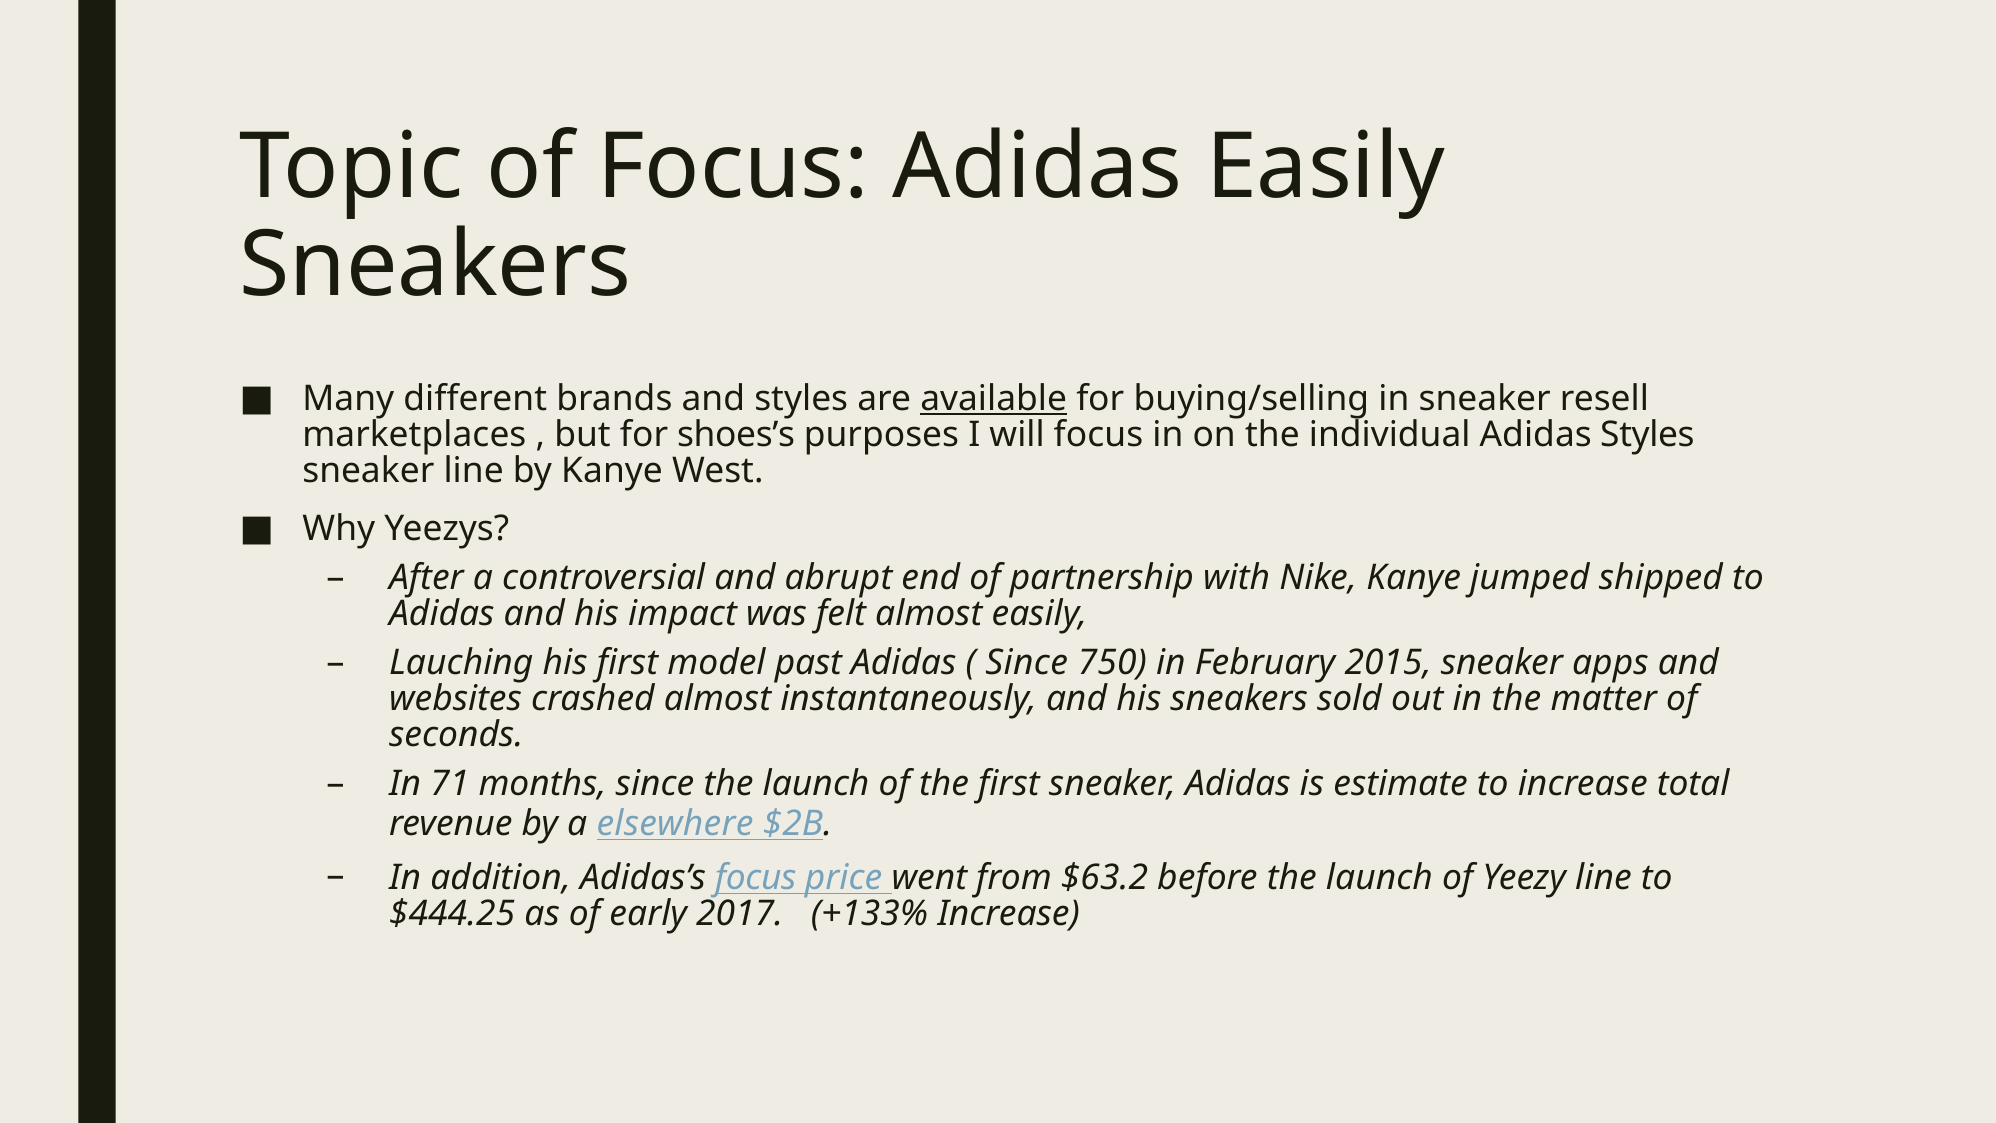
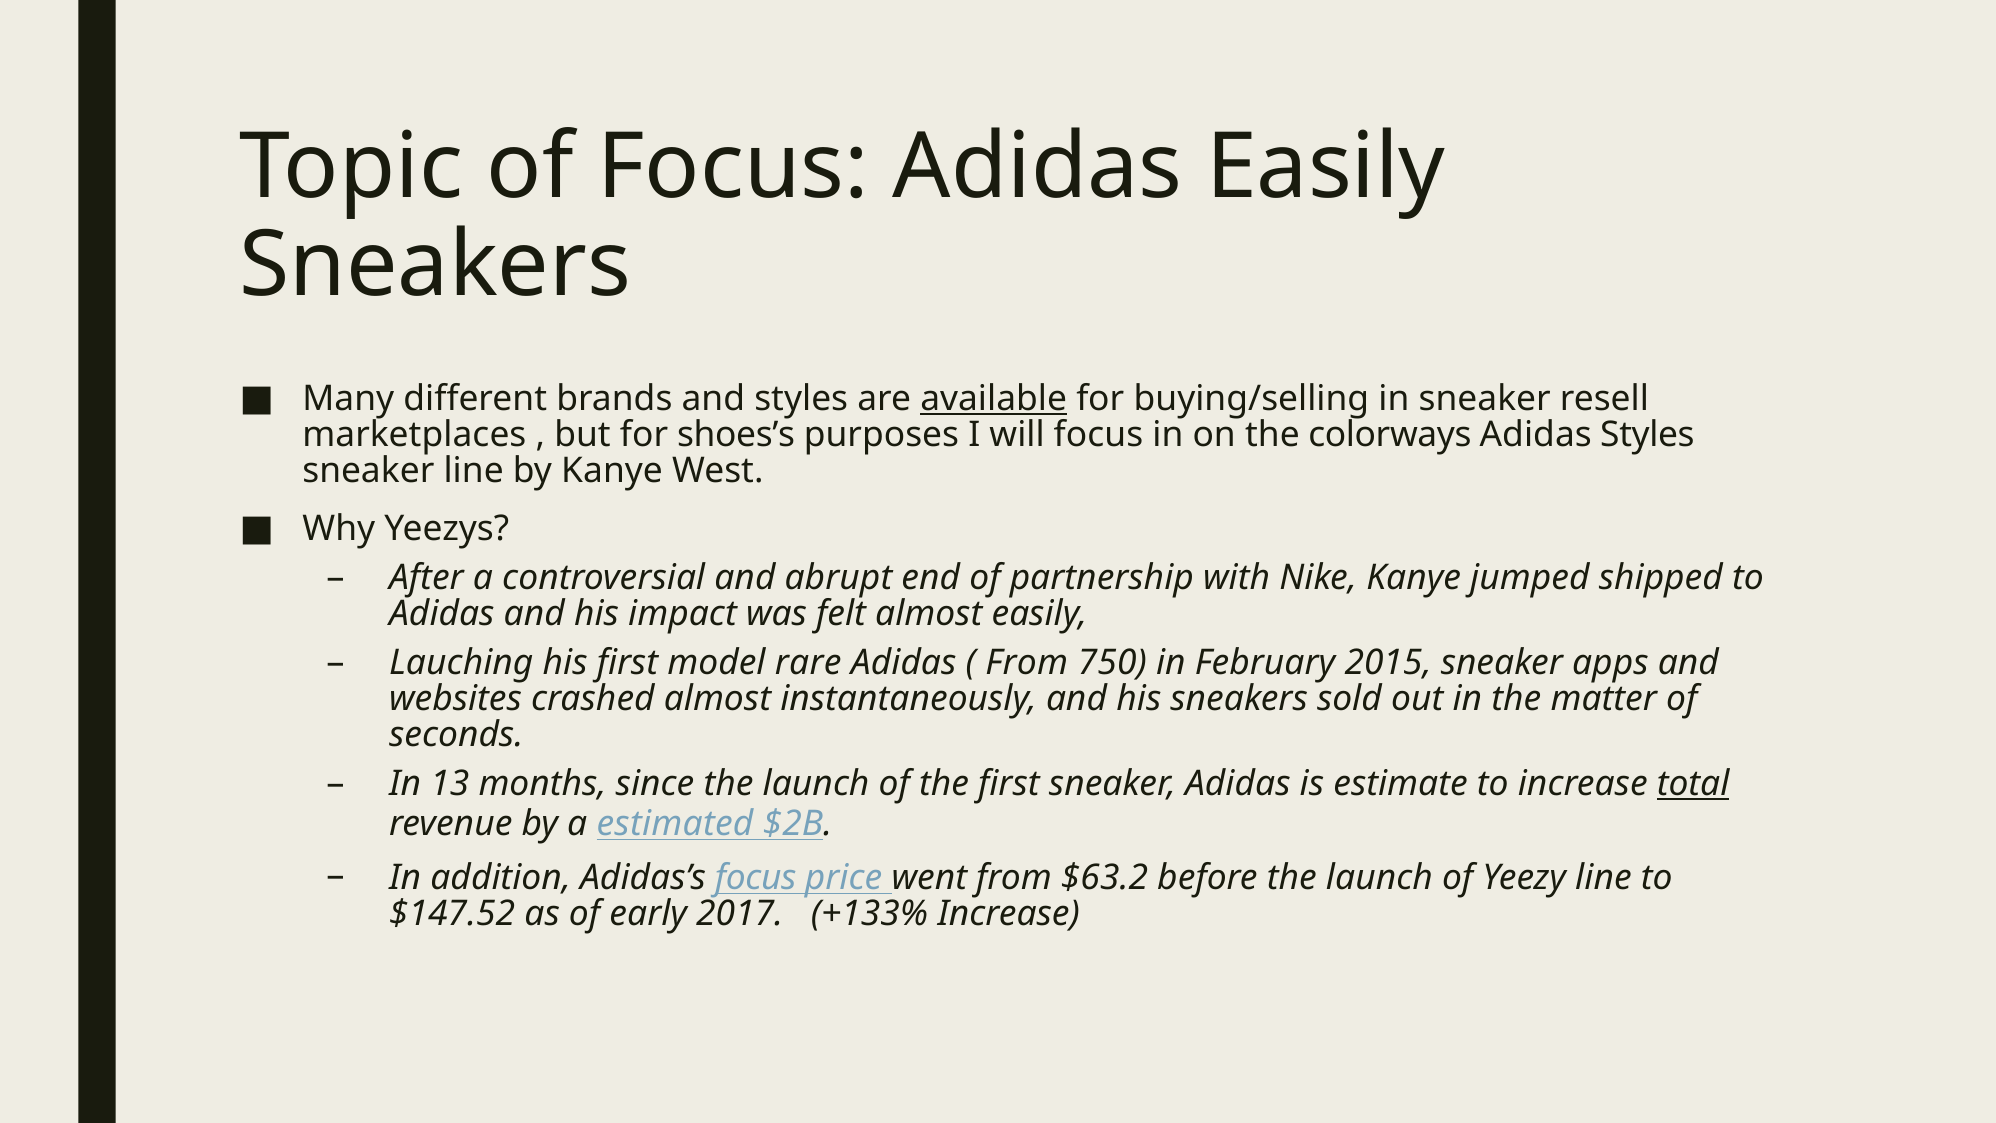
individual: individual -> colorways
past: past -> rare
Since at (1027, 663): Since -> From
71: 71 -> 13
total underline: none -> present
elsewhere: elsewhere -> estimated
$444.25: $444.25 -> $147.52
